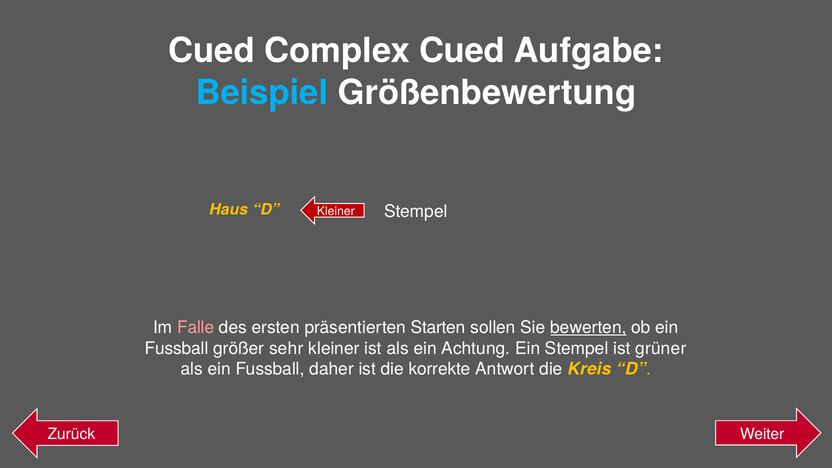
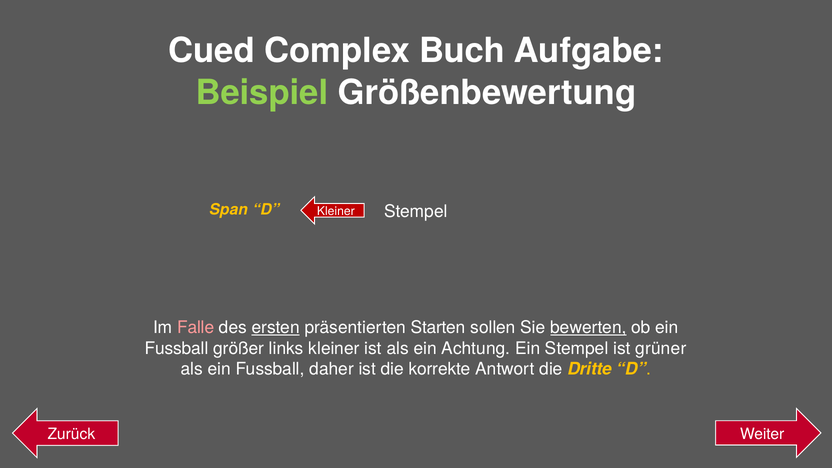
Complex Cued: Cued -> Buch
Beispiel colour: light blue -> light green
Haus: Haus -> Span
ersten underline: none -> present
sehr: sehr -> links
Kreis: Kreis -> Dritte
